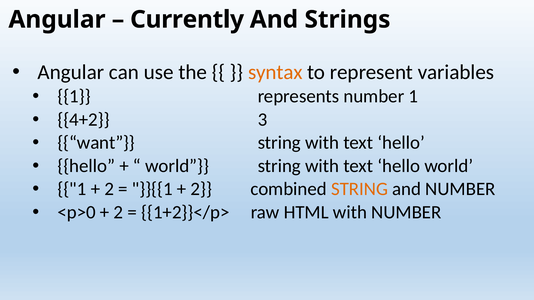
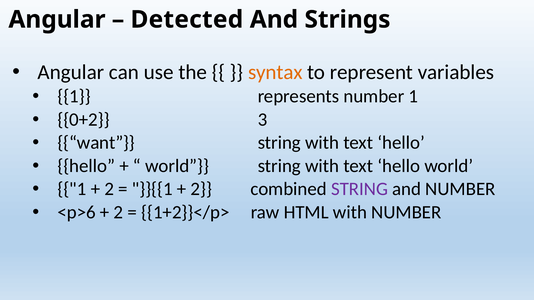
Currently: Currently -> Detected
4+2: 4+2 -> 0+2
STRING at (360, 189) colour: orange -> purple
<p>0: <p>0 -> <p>6
